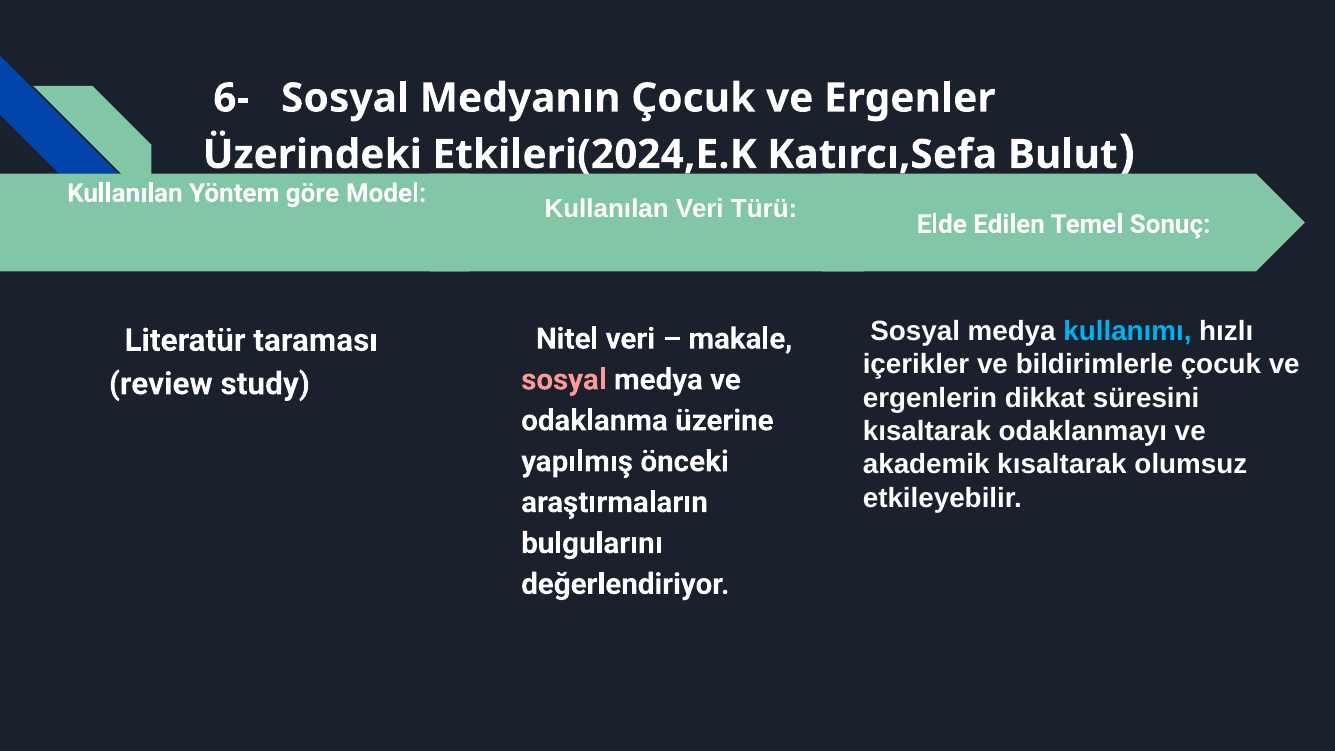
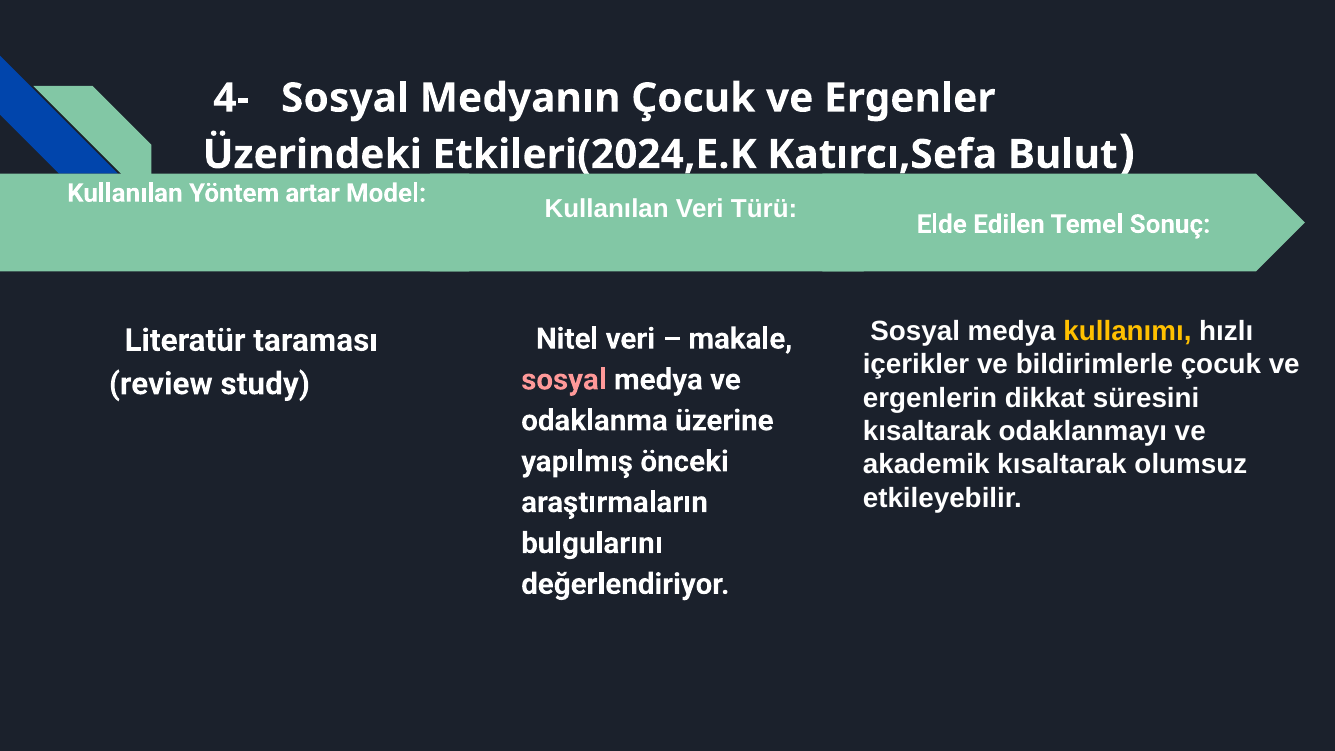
6-: 6- -> 4-
göre: göre -> artar
kullanımı colour: light blue -> yellow
